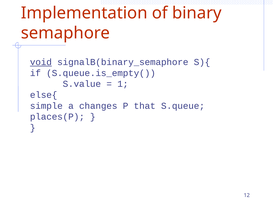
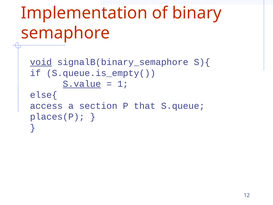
S.value underline: none -> present
simple: simple -> access
changes: changes -> section
